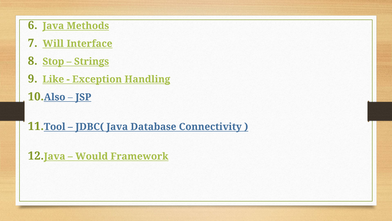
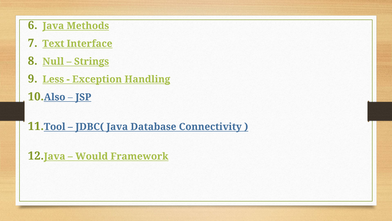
Will: Will -> Text
Stop: Stop -> Null
Like: Like -> Less
